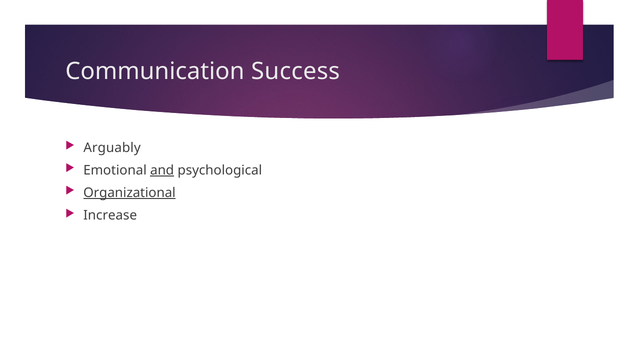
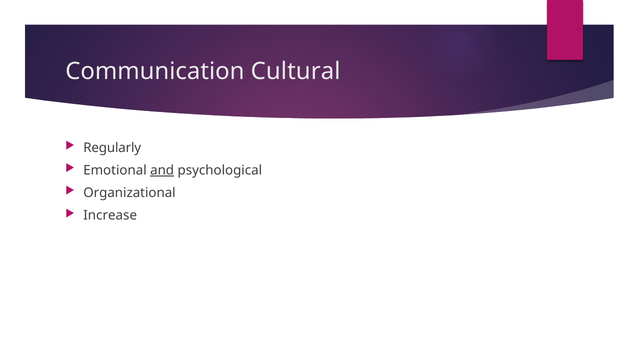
Success: Success -> Cultural
Arguably: Arguably -> Regularly
Organizational underline: present -> none
